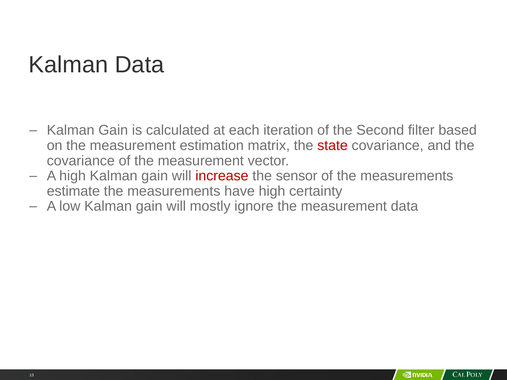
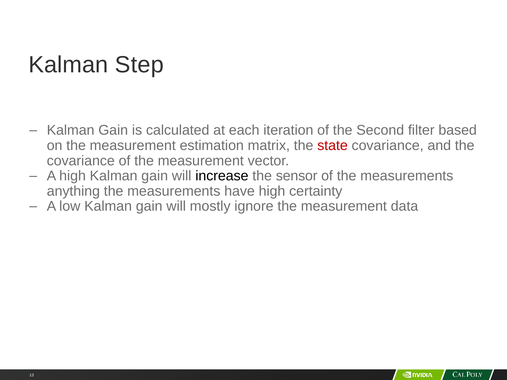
Kalman Data: Data -> Step
increase colour: red -> black
estimate: estimate -> anything
